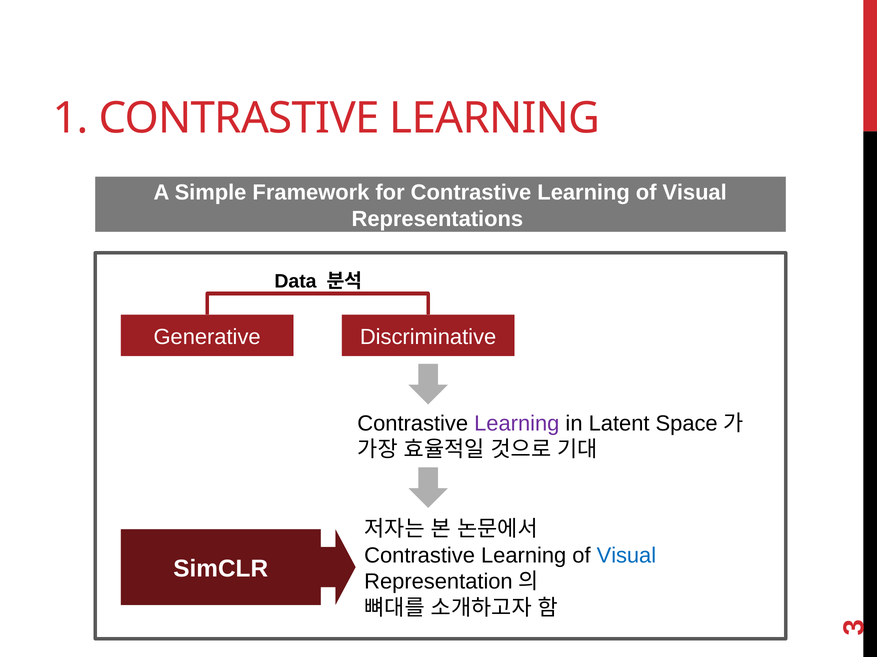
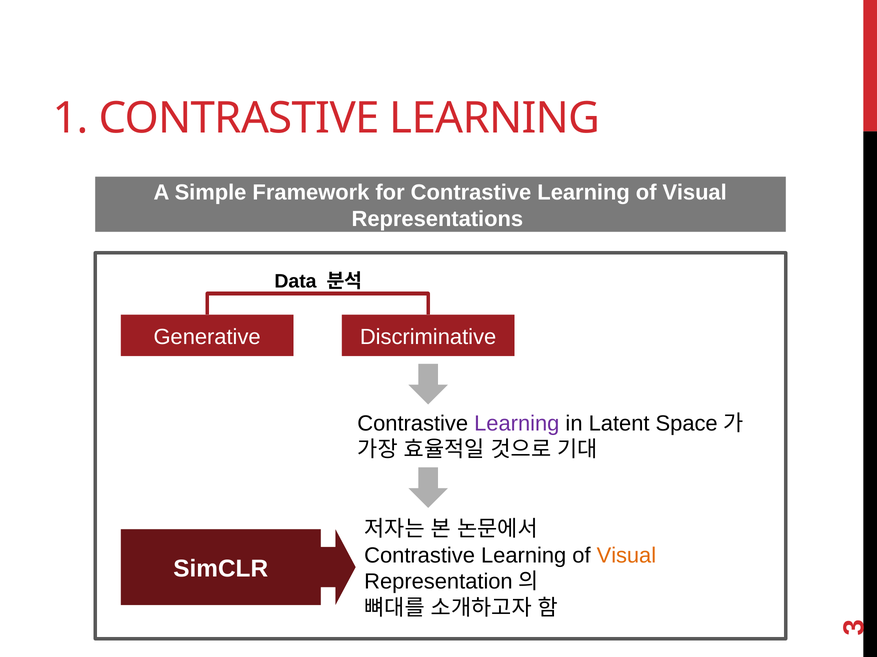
Visual at (626, 556) colour: blue -> orange
